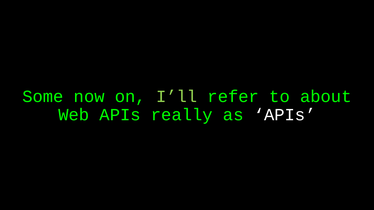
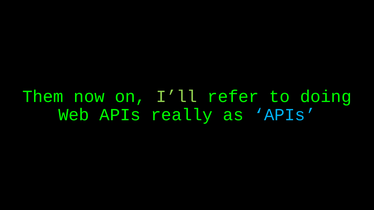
Some: Some -> Them
about: about -> doing
APIs at (285, 115) colour: white -> light blue
